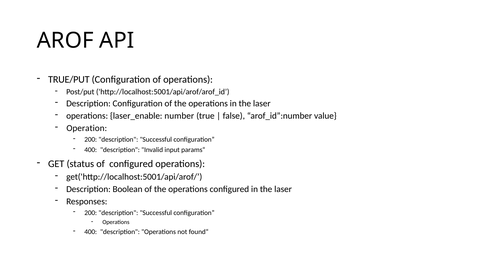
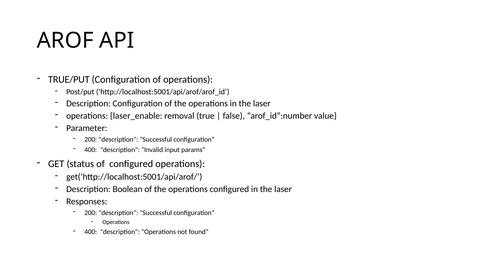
number: number -> removal
Operation: Operation -> Parameter
